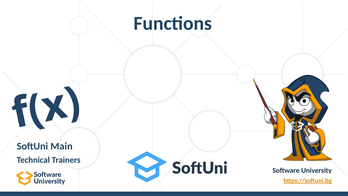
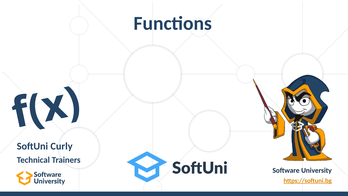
Main: Main -> Curly
